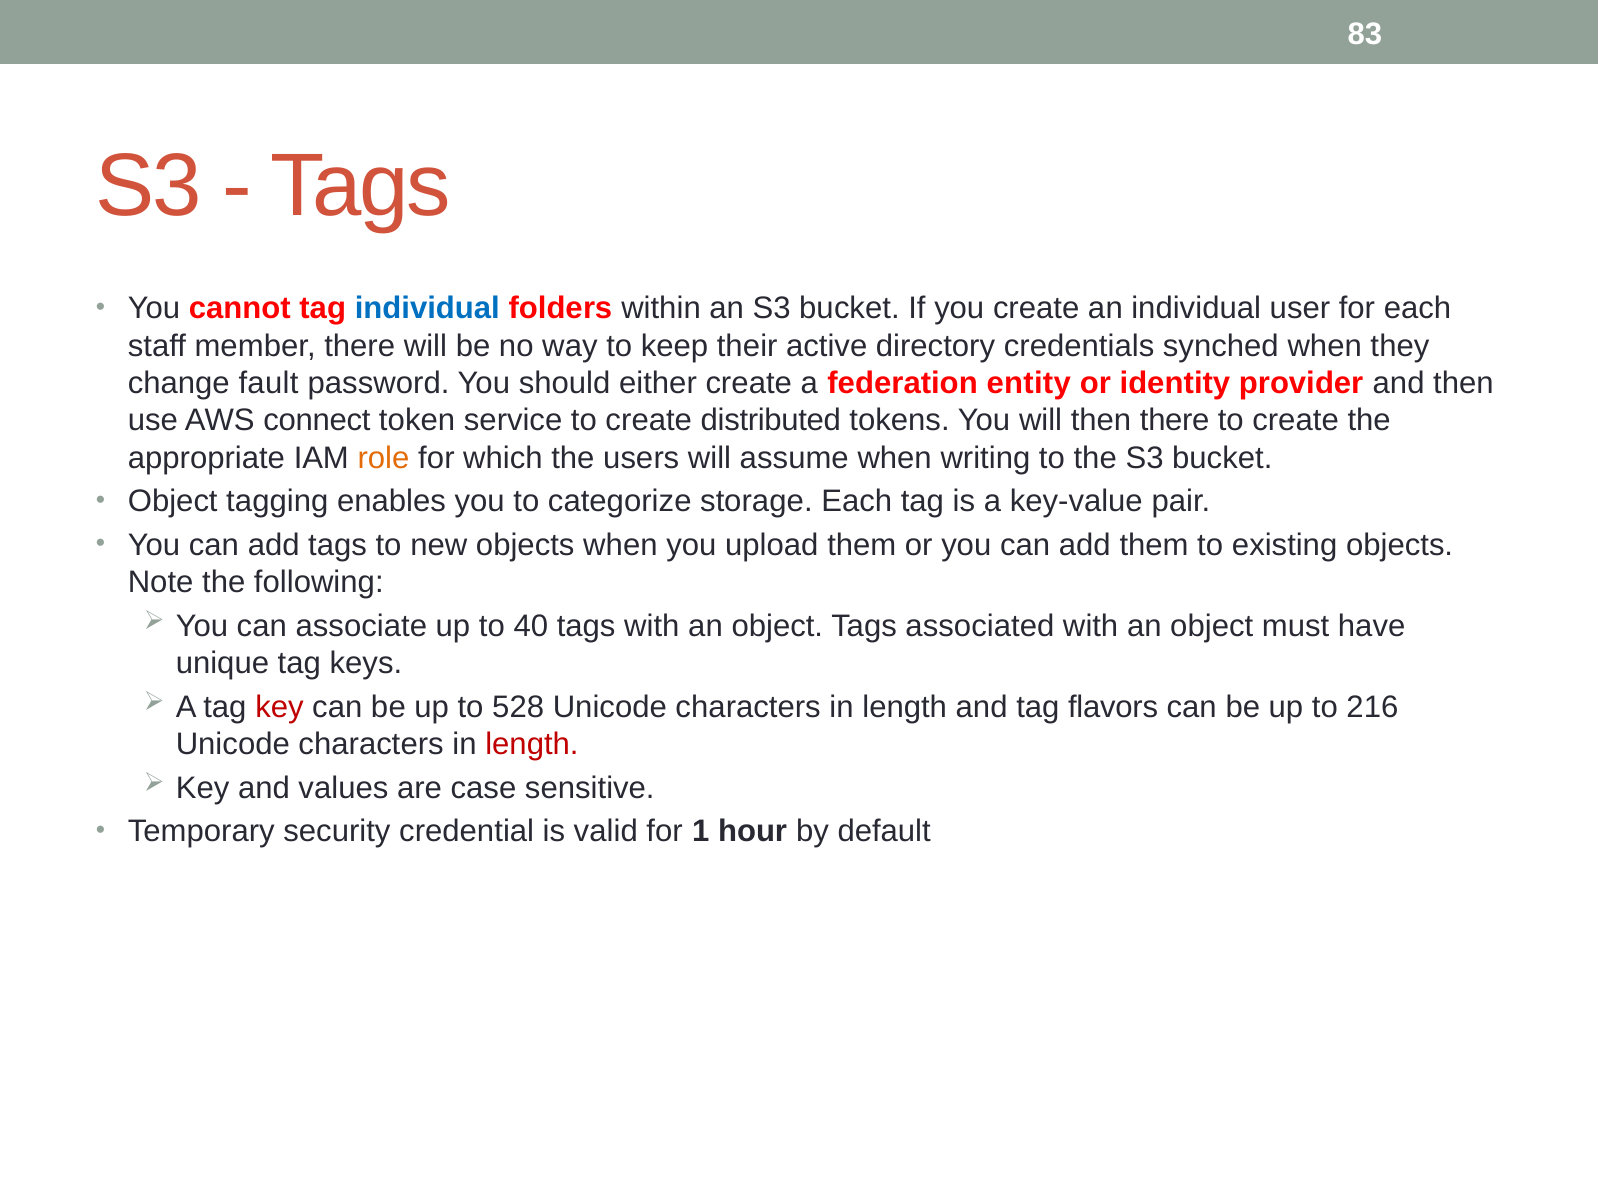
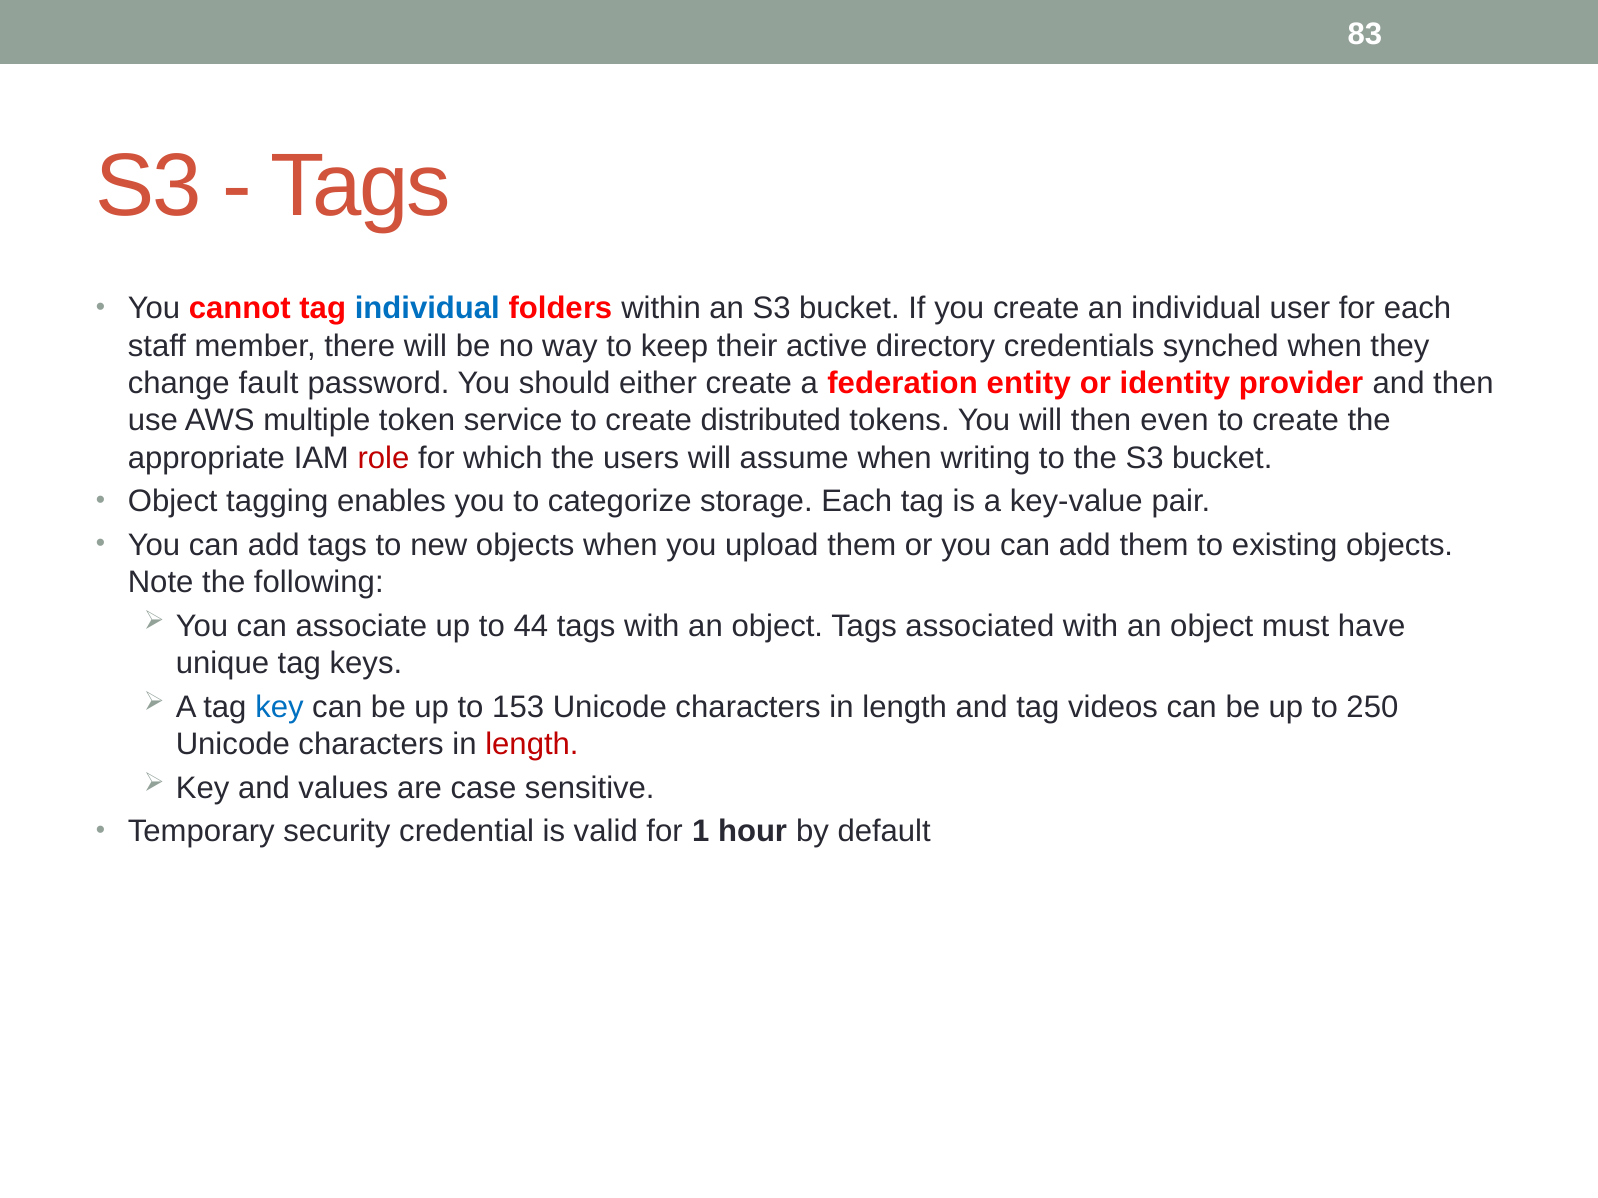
connect: connect -> multiple
then there: there -> even
role colour: orange -> red
40: 40 -> 44
key at (279, 707) colour: red -> blue
528: 528 -> 153
flavors: flavors -> videos
216: 216 -> 250
